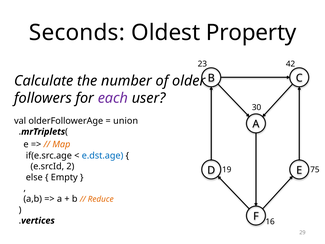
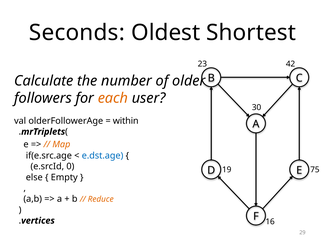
Property: Property -> Shortest
each colour: purple -> orange
union: union -> within
2: 2 -> 0
